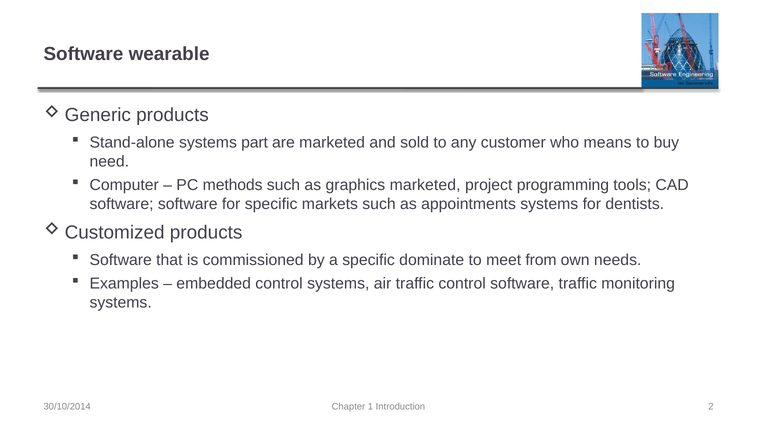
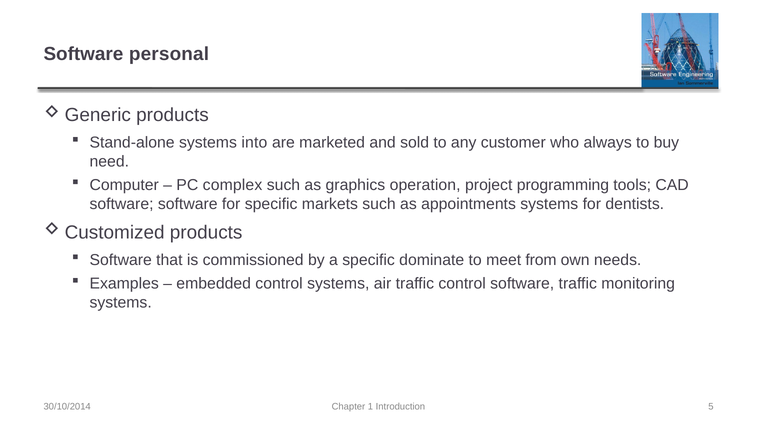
wearable: wearable -> personal
part: part -> into
means: means -> always
methods: methods -> complex
graphics marketed: marketed -> operation
2: 2 -> 5
